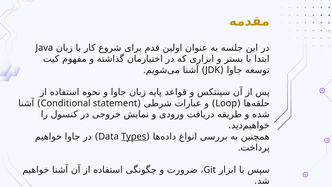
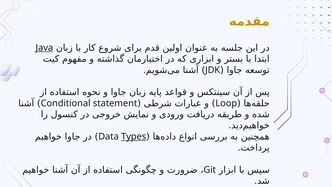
Java underline: none -> present
